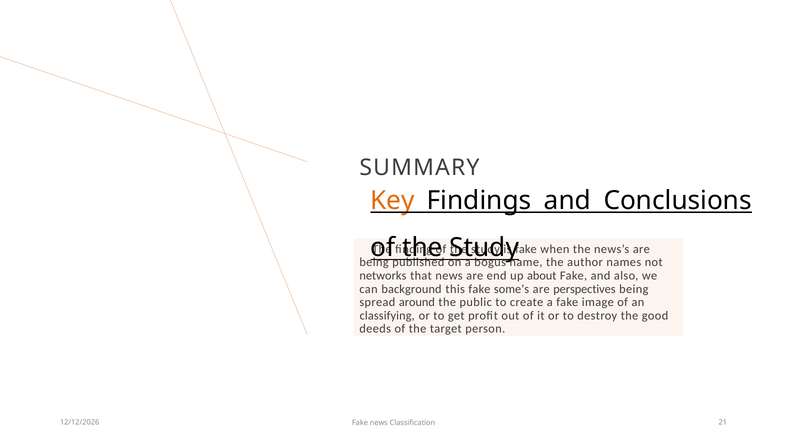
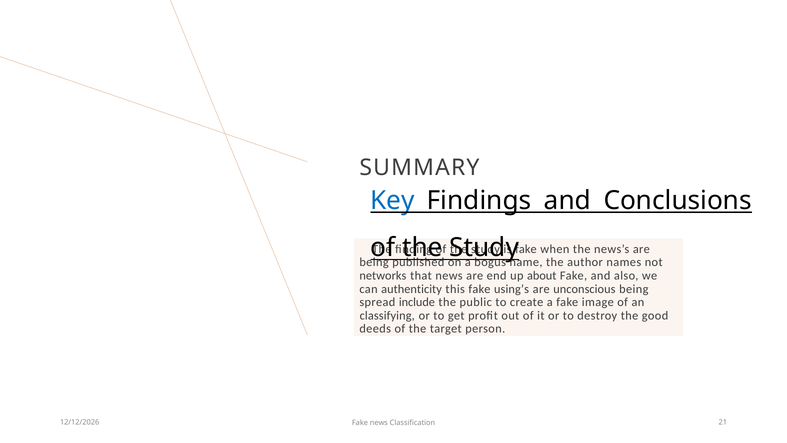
Key colour: orange -> blue
background: background -> authenticity
some’s: some’s -> using’s
perspectives: perspectives -> unconscious
around: around -> include
